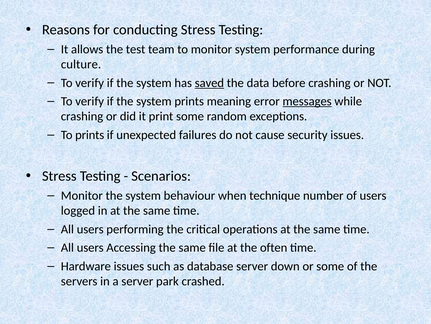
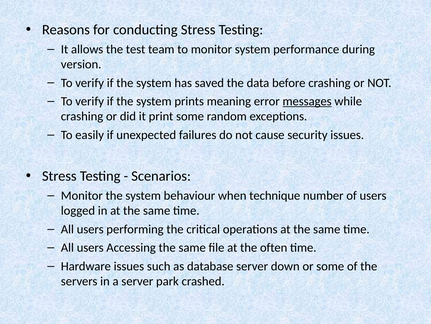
culture: culture -> version
saved underline: present -> none
To prints: prints -> easily
